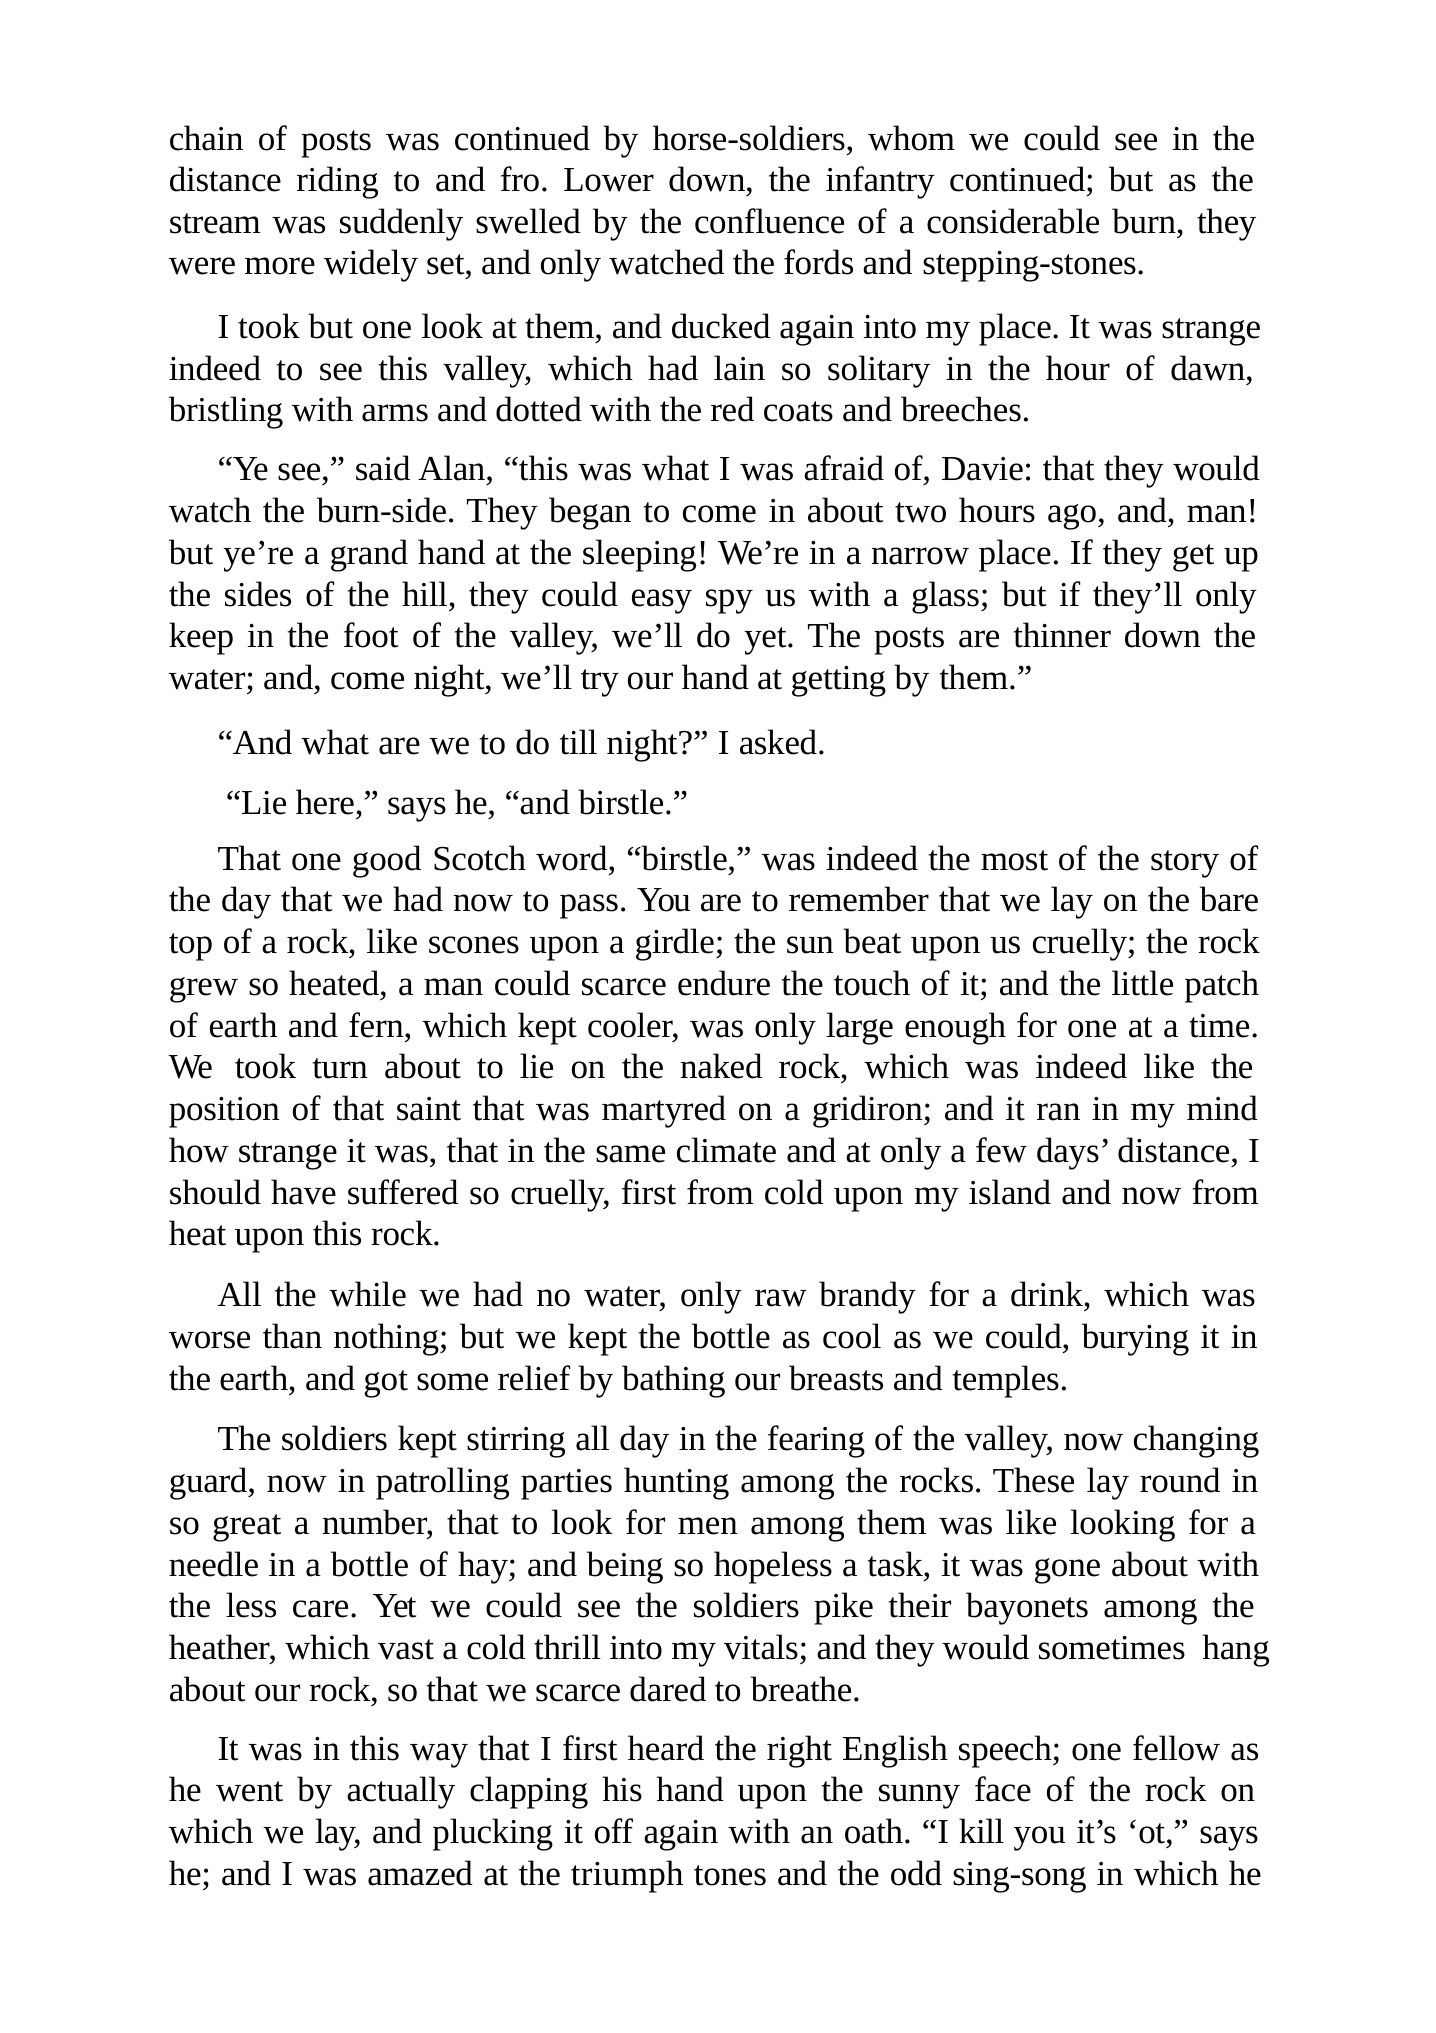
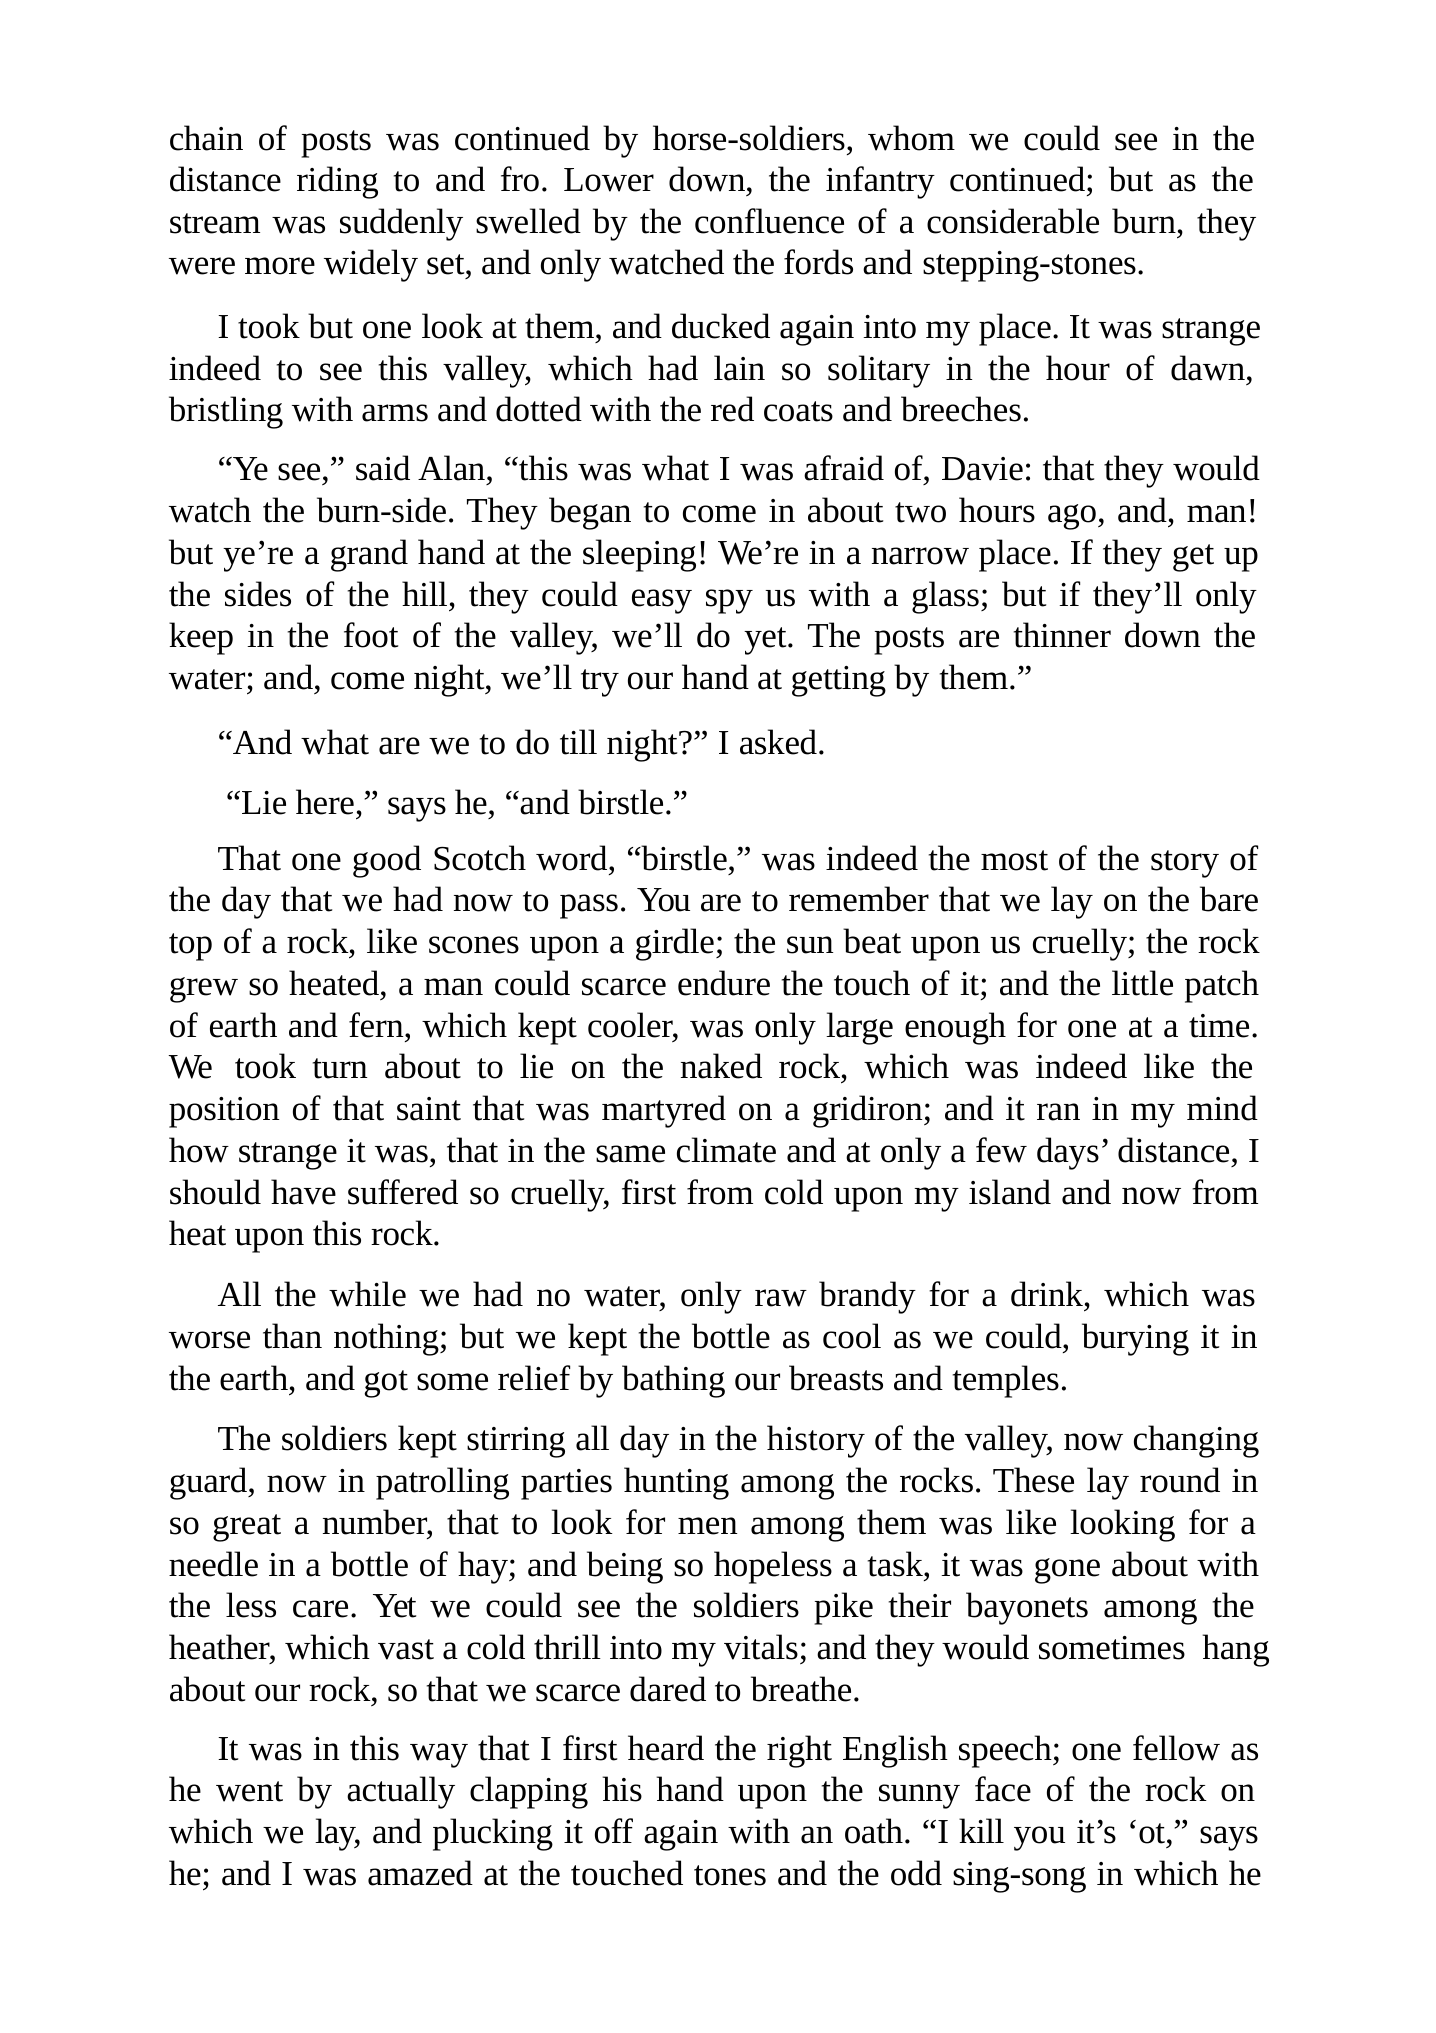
fearing: fearing -> history
triumph: triumph -> touched
